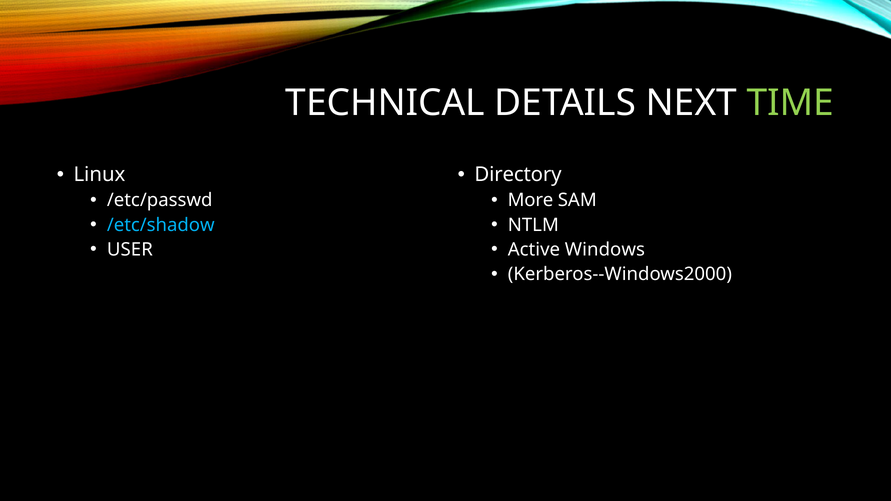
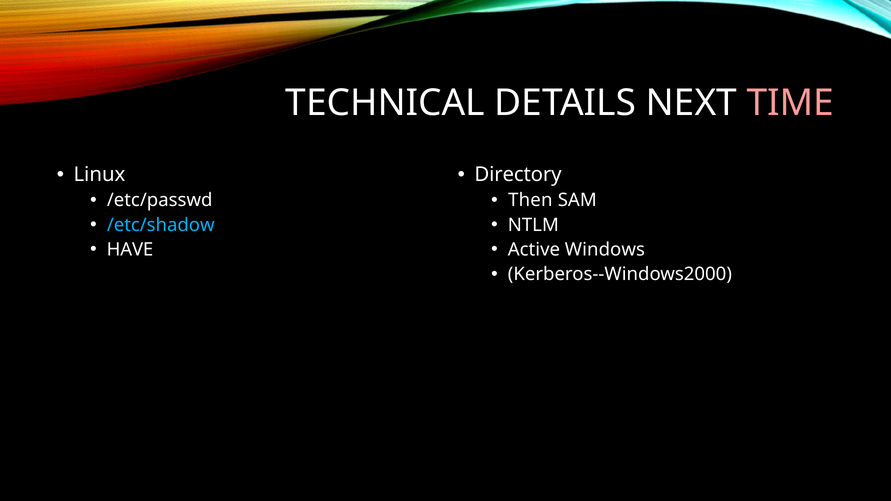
TIME colour: light green -> pink
More: More -> Then
USER: USER -> HAVE
